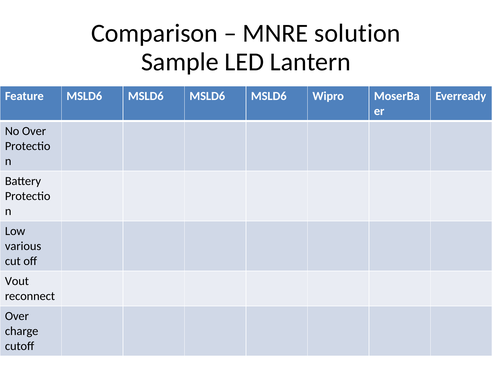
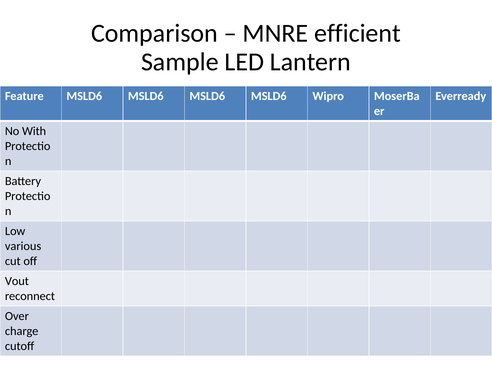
solution: solution -> efficient
No Over: Over -> With
